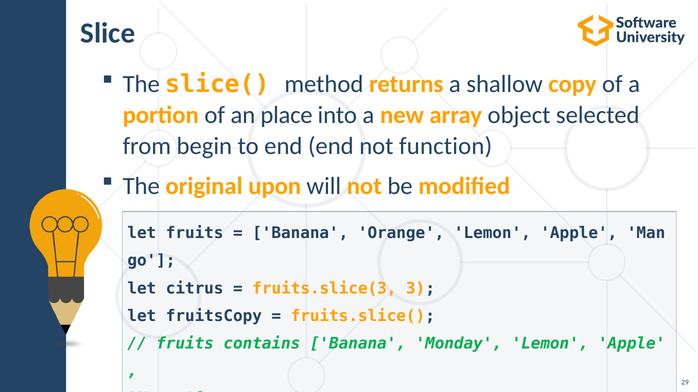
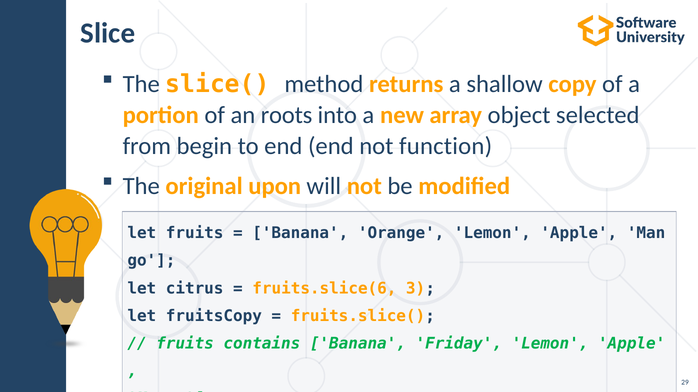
place: place -> roots
fruits.slice(3: fruits.slice(3 -> fruits.slice(6
Monday: Monday -> Friday
